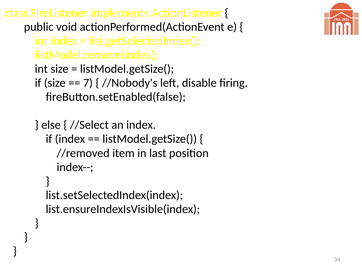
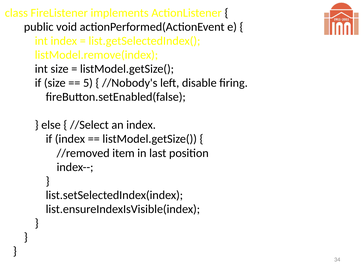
7: 7 -> 5
